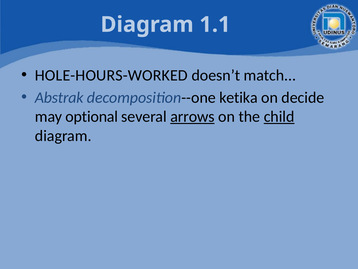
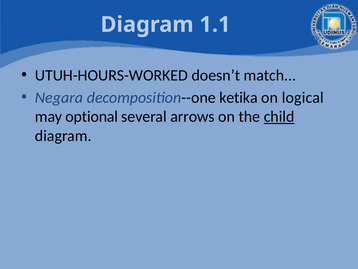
HOLE-HOURS-WORKED: HOLE-HOURS-WORKED -> UTUH-HOURS-WORKED
Abstrak: Abstrak -> Negara
decide: decide -> logical
arrows underline: present -> none
